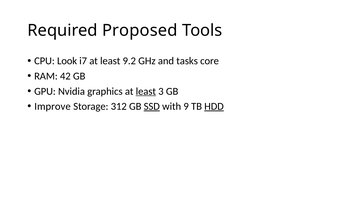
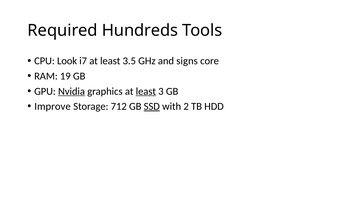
Proposed: Proposed -> Hundreds
9.2: 9.2 -> 3.5
tasks: tasks -> signs
42: 42 -> 19
Nvidia underline: none -> present
312: 312 -> 712
9: 9 -> 2
HDD underline: present -> none
